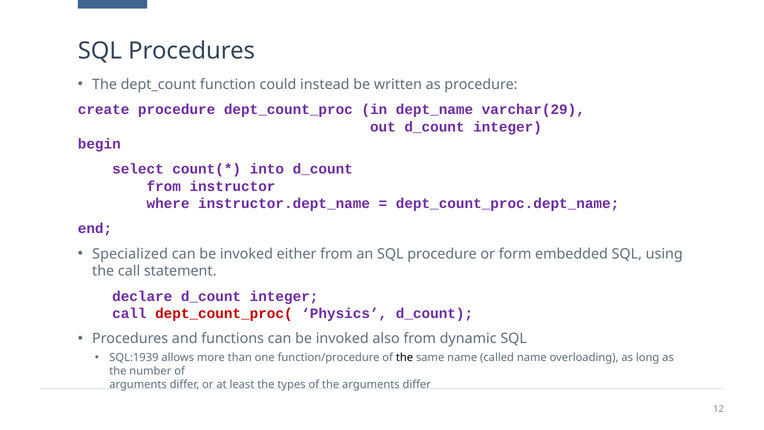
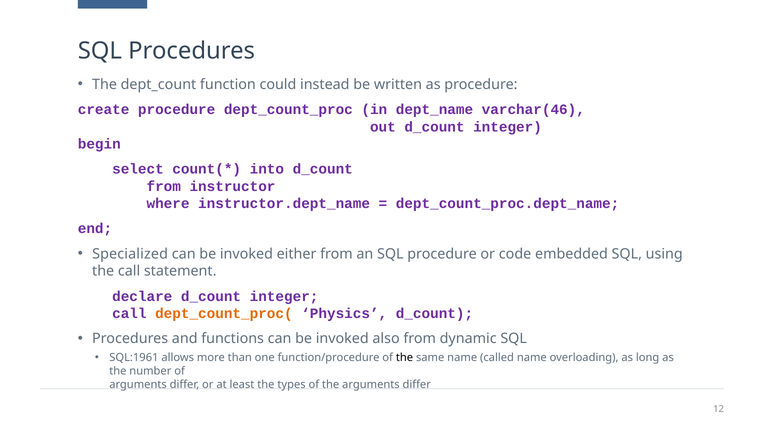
varchar(29: varchar(29 -> varchar(46
form: form -> code
dept_count_proc( colour: red -> orange
SQL:1939: SQL:1939 -> SQL:1961
